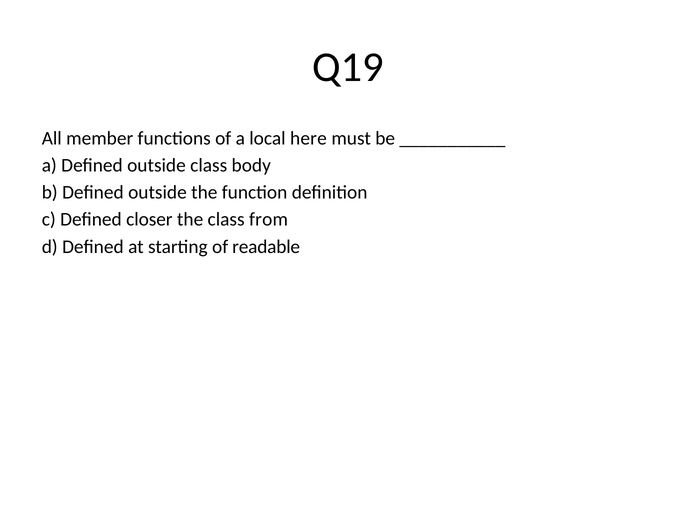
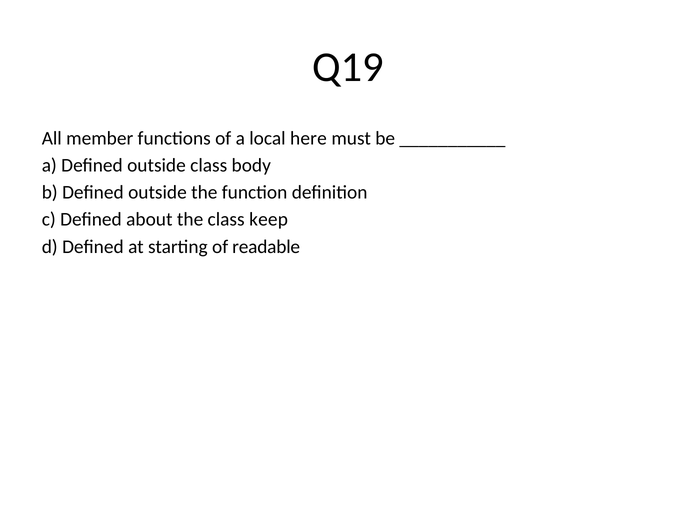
closer: closer -> about
from: from -> keep
